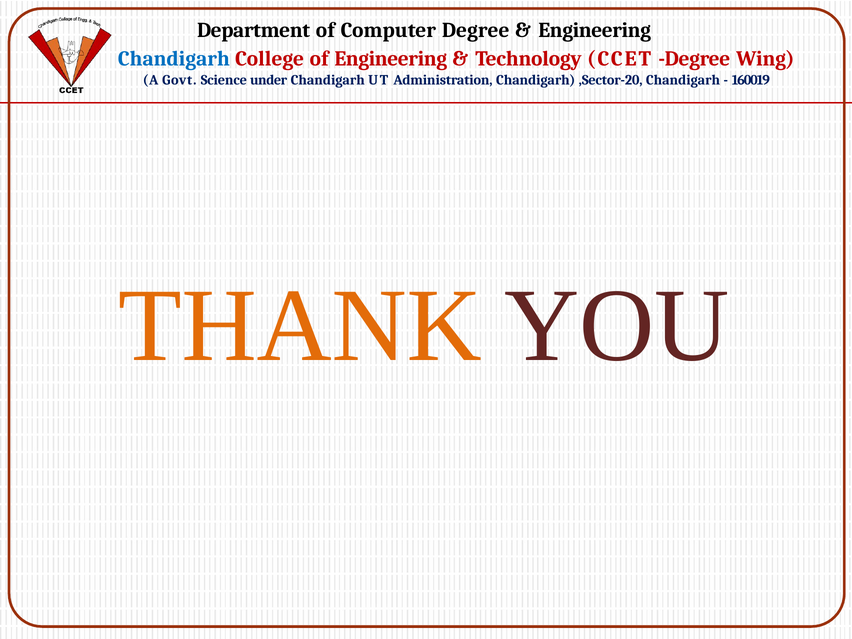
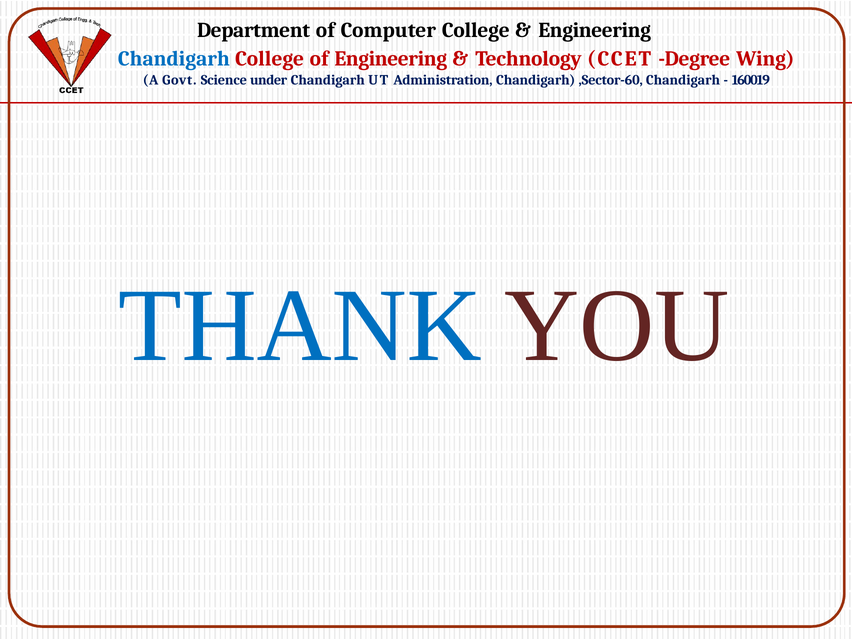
Computer Degree: Degree -> College
,Sector-20: ,Sector-20 -> ,Sector-60
THANK colour: orange -> blue
